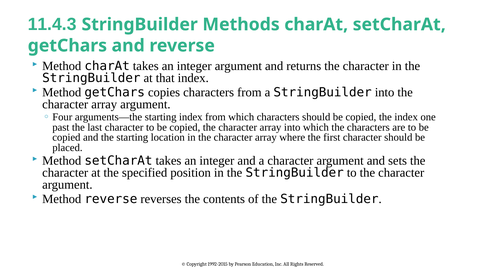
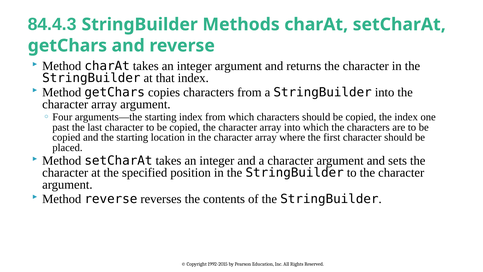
11.4.3: 11.4.3 -> 84.4.3
